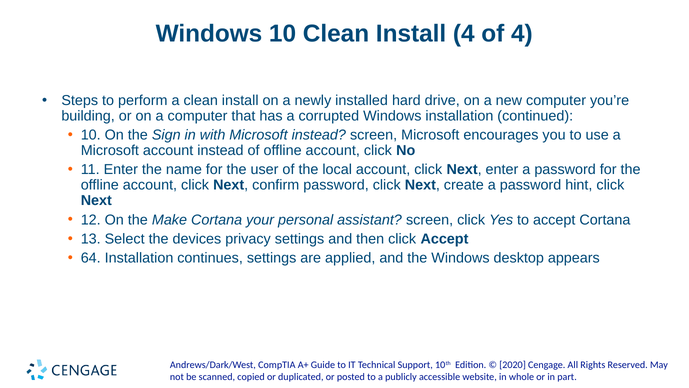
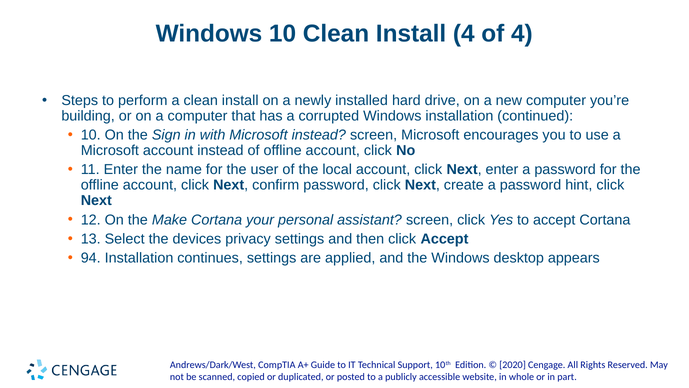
64: 64 -> 94
